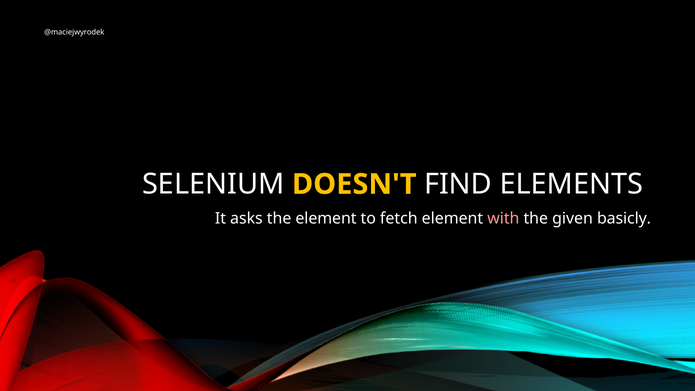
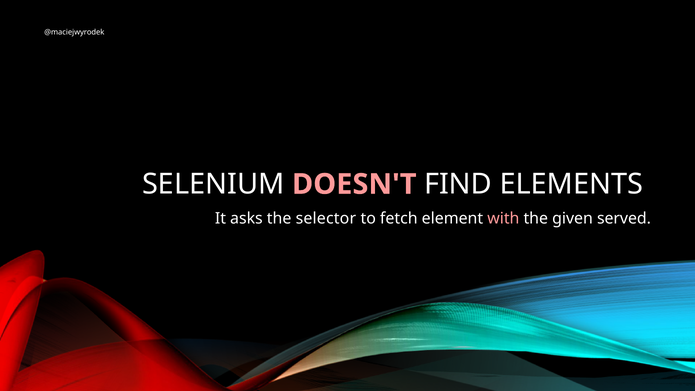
DOESN'T colour: yellow -> pink
the element: element -> selector
basicly: basicly -> served
